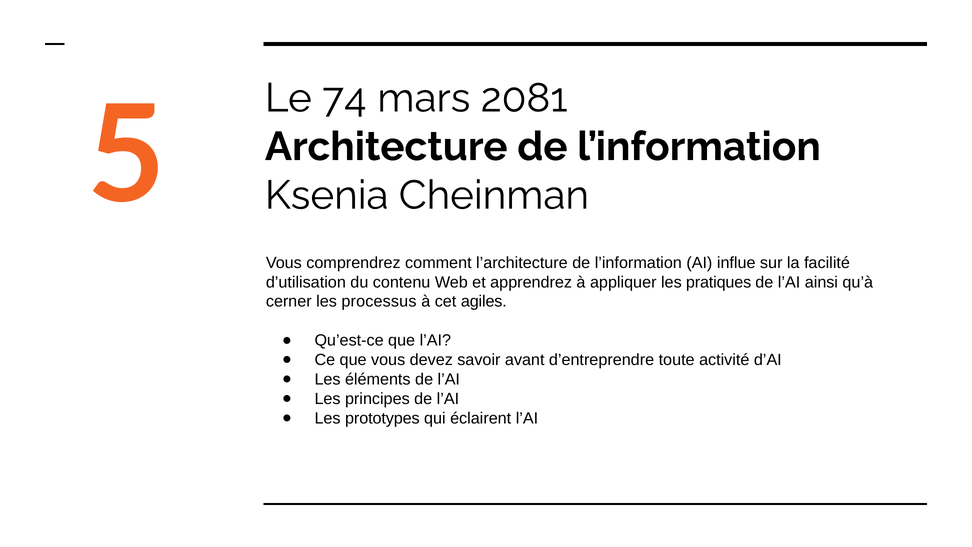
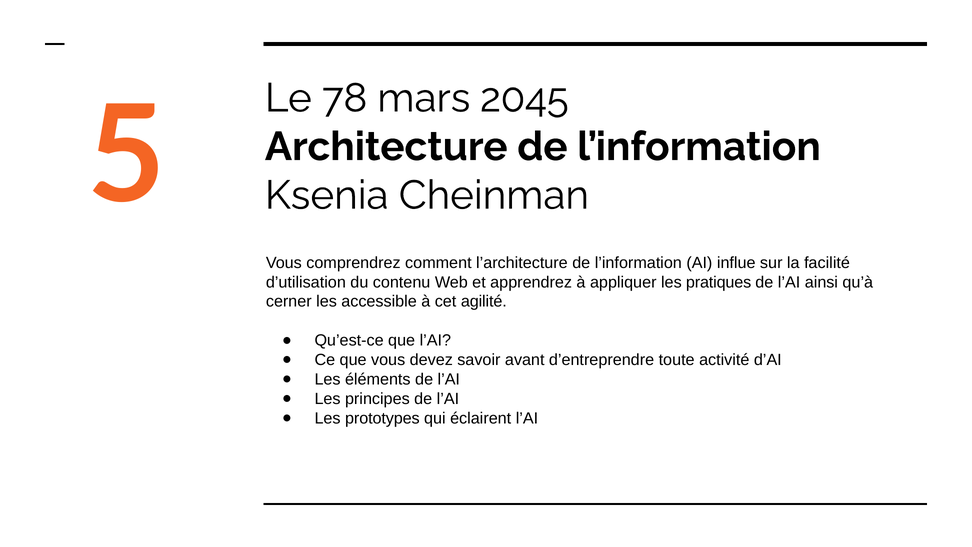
74: 74 -> 78
2081: 2081 -> 2045
processus: processus -> accessible
agiles: agiles -> agilité
